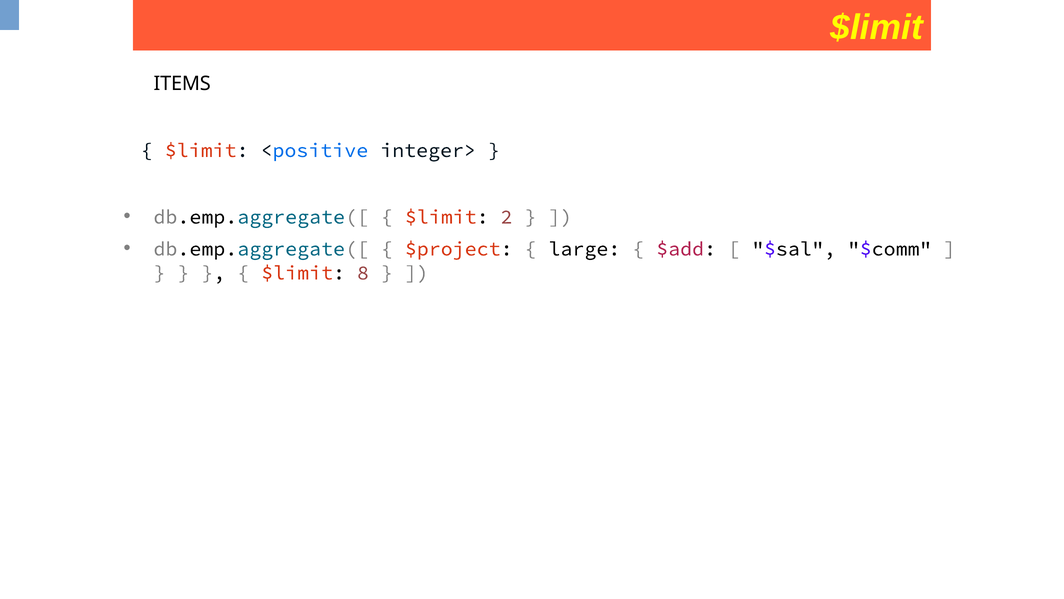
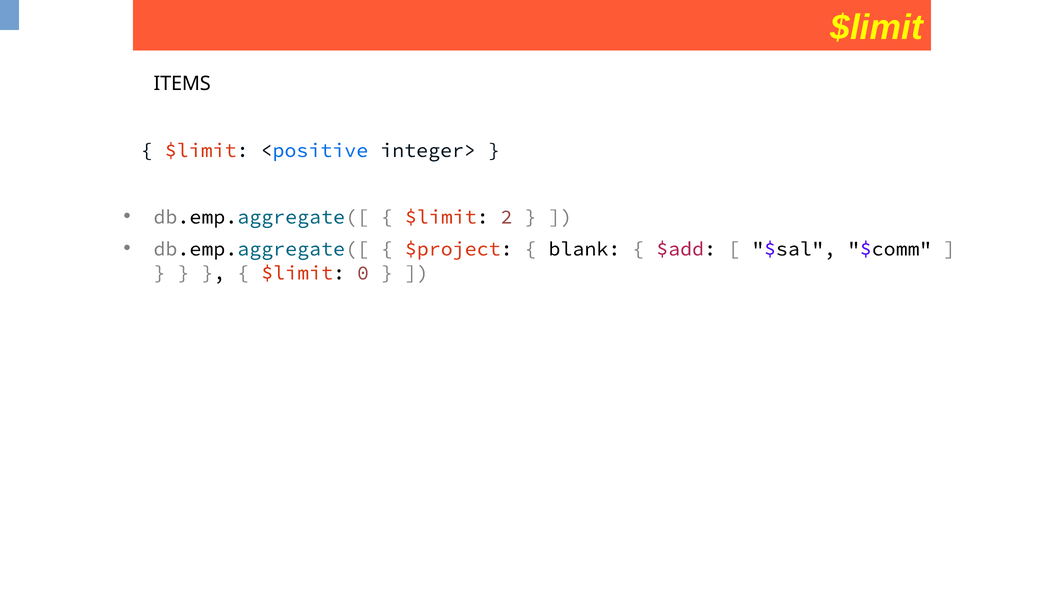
large: large -> blank
8: 8 -> 0
